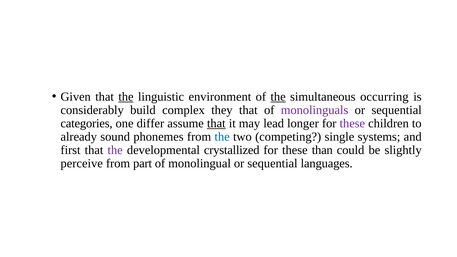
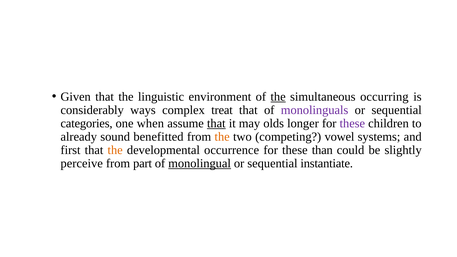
the at (126, 97) underline: present -> none
build: build -> ways
they: they -> treat
differ: differ -> when
lead: lead -> olds
phonemes: phonemes -> benefitted
the at (222, 137) colour: blue -> orange
single: single -> vowel
the at (115, 150) colour: purple -> orange
crystallized: crystallized -> occurrence
monolingual underline: none -> present
languages: languages -> instantiate
